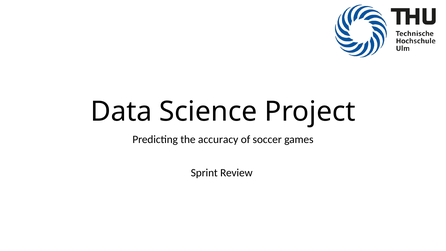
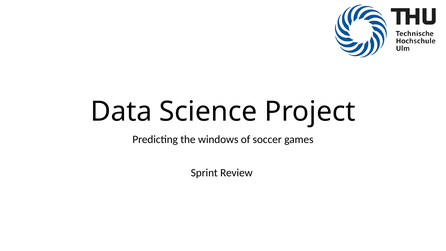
accuracy: accuracy -> windows
